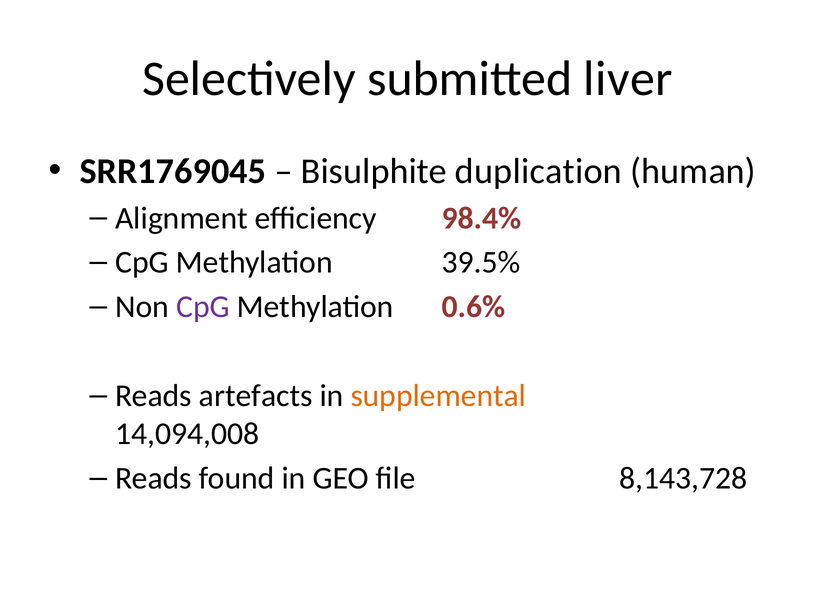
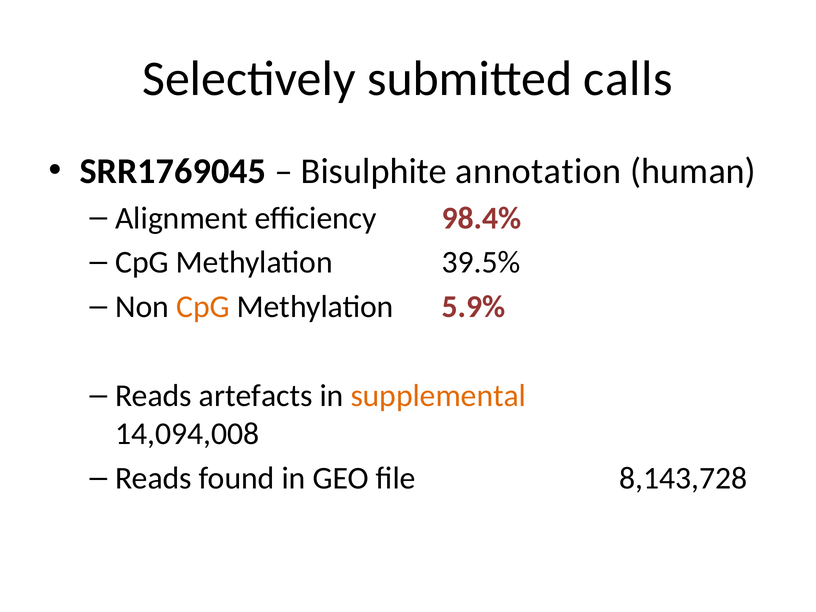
liver: liver -> calls
duplication: duplication -> annotation
CpG at (203, 307) colour: purple -> orange
0.6%: 0.6% -> 5.9%
